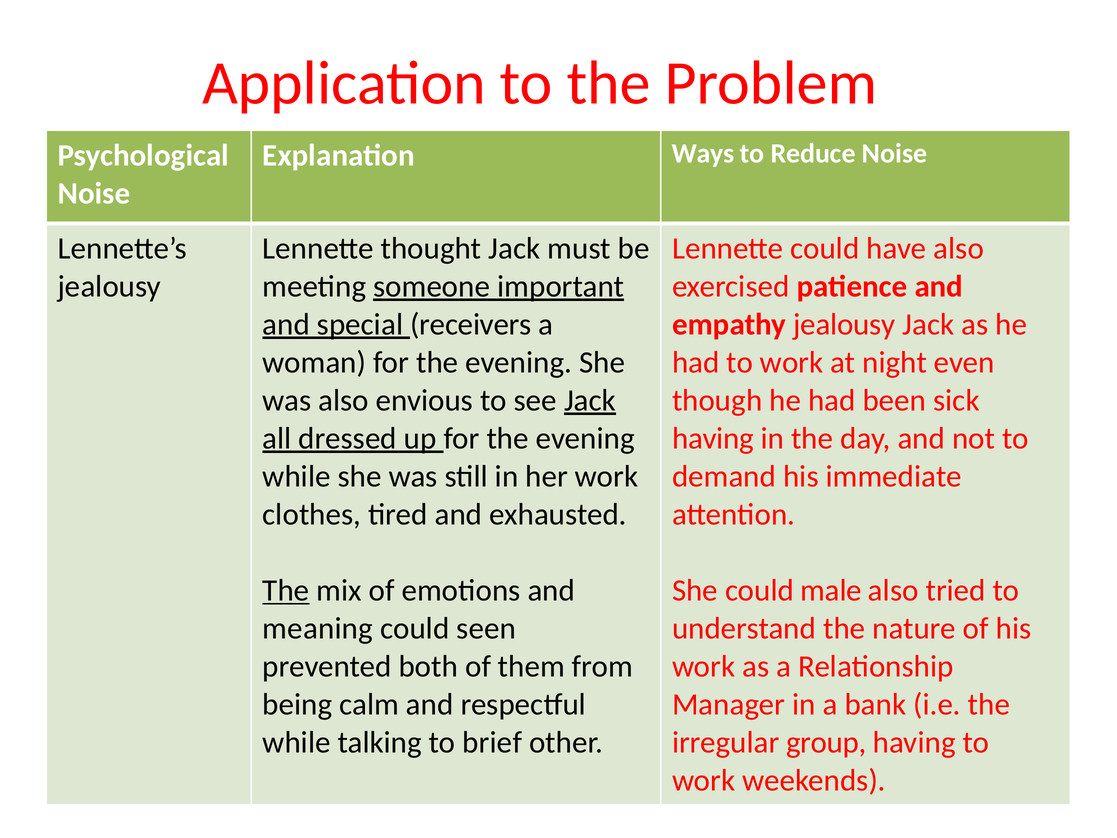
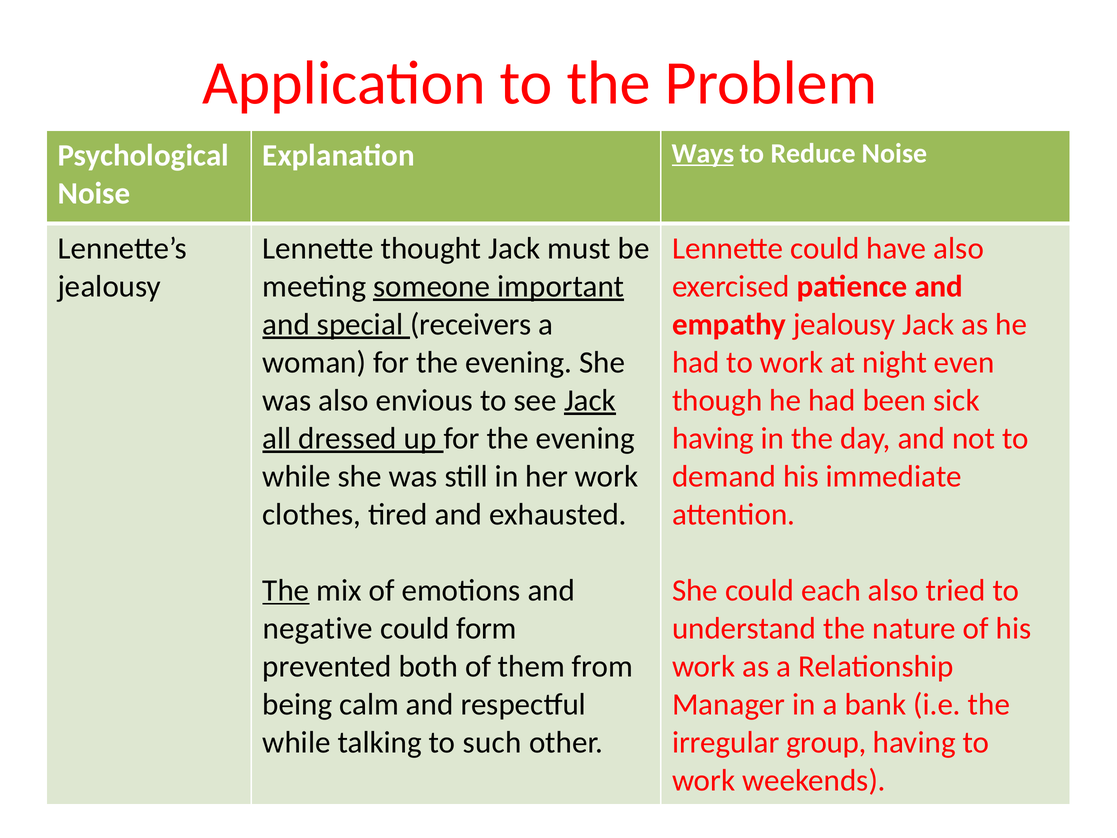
Ways underline: none -> present
male: male -> each
meaning: meaning -> negative
seen: seen -> form
brief: brief -> such
